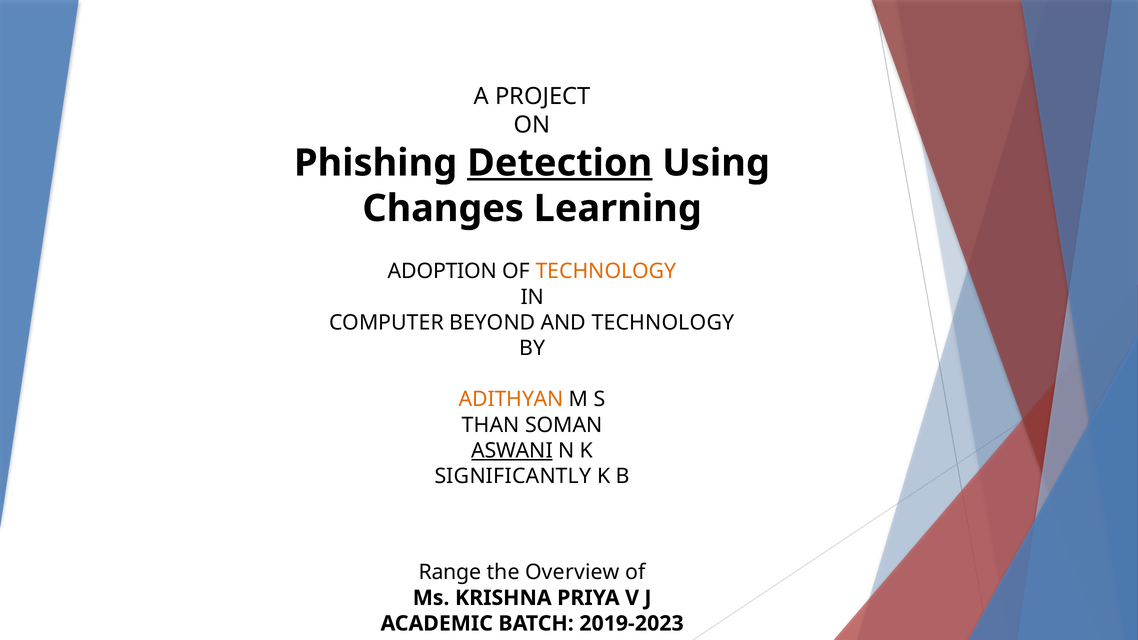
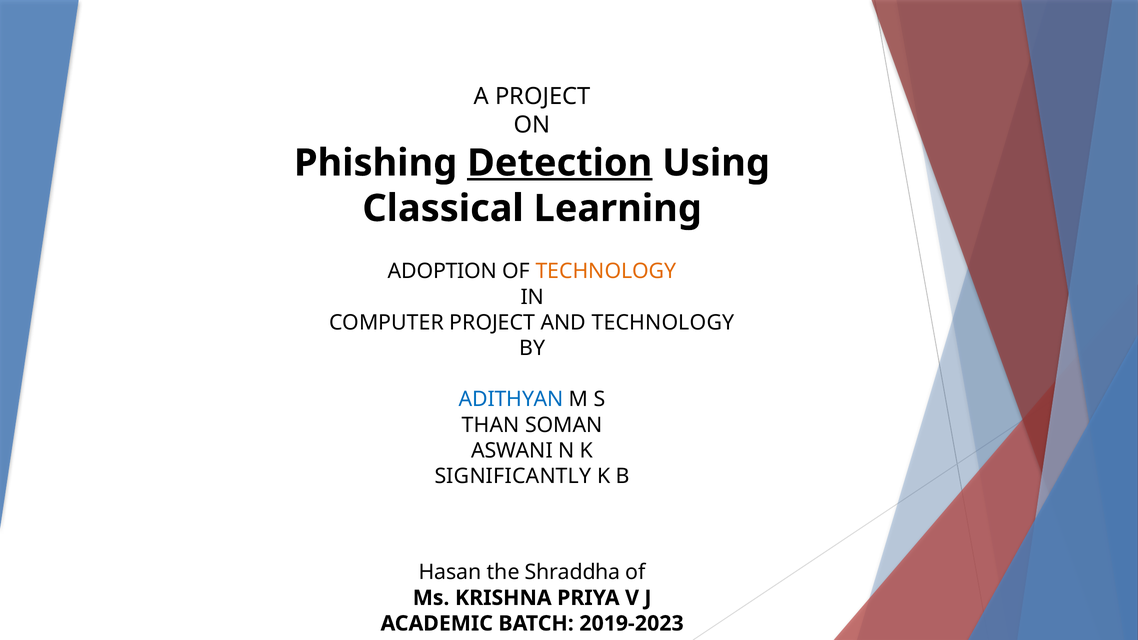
Changes: Changes -> Classical
COMPUTER BEYOND: BEYOND -> PROJECT
ADITHYAN colour: orange -> blue
ASWANI underline: present -> none
Range: Range -> Hasan
Overview: Overview -> Shraddha
